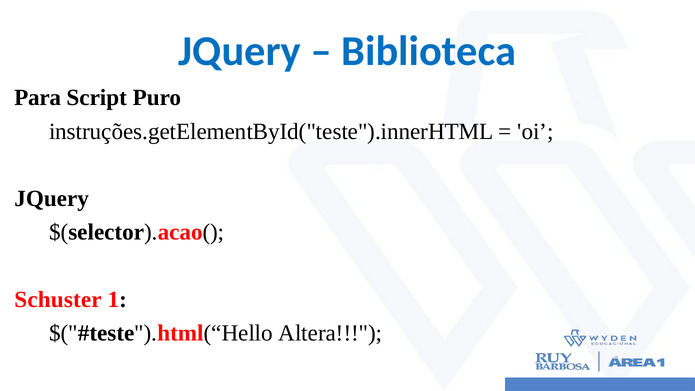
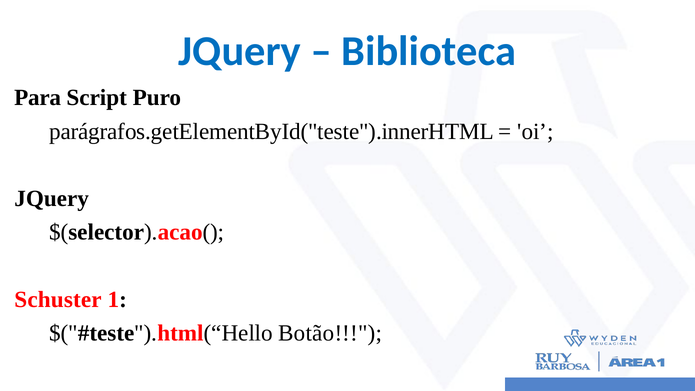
instruções.getElementById("teste").innerHTML: instruções.getElementById("teste").innerHTML -> parágrafos.getElementById("teste").innerHTML
Altera: Altera -> Botão
